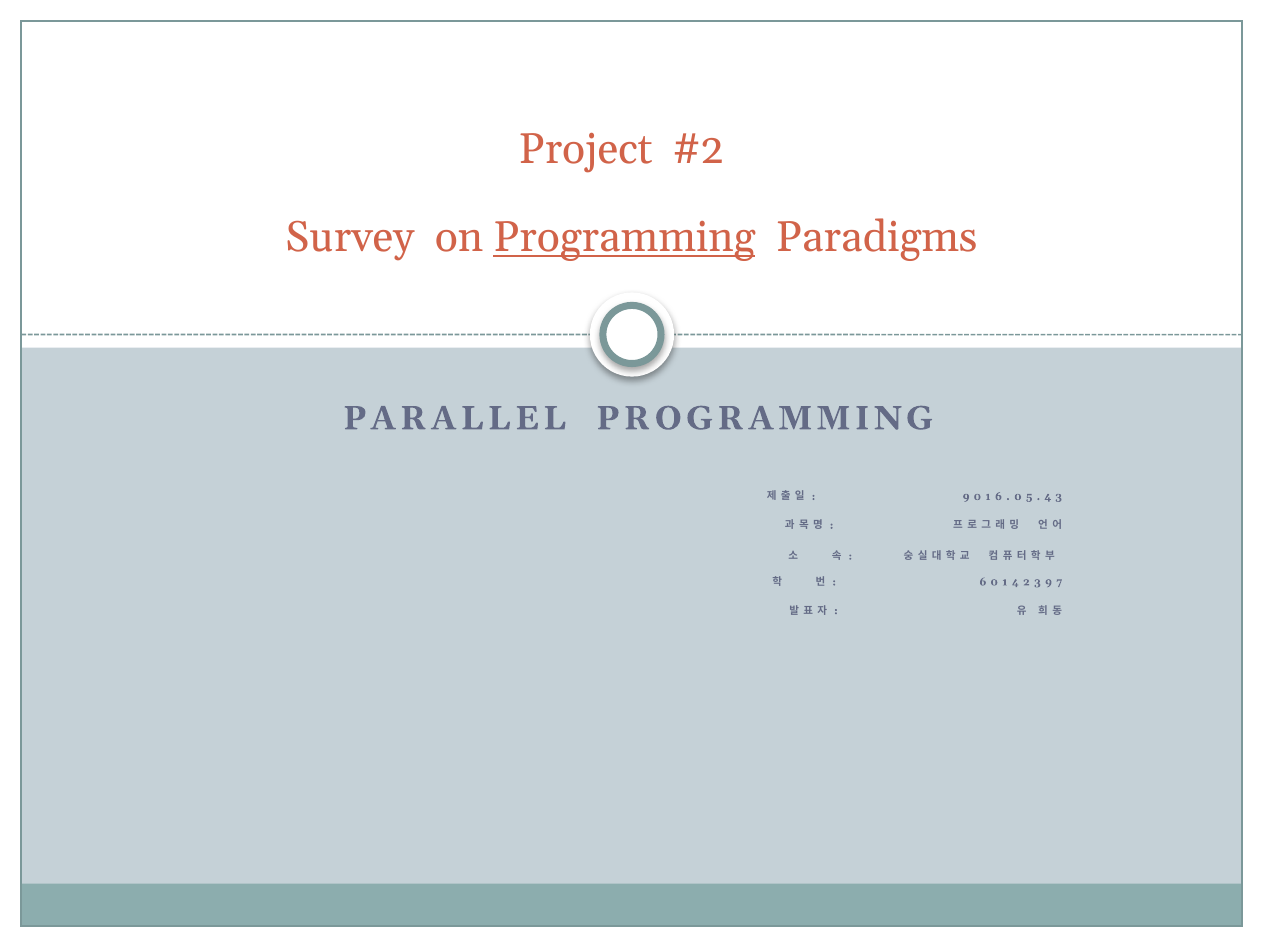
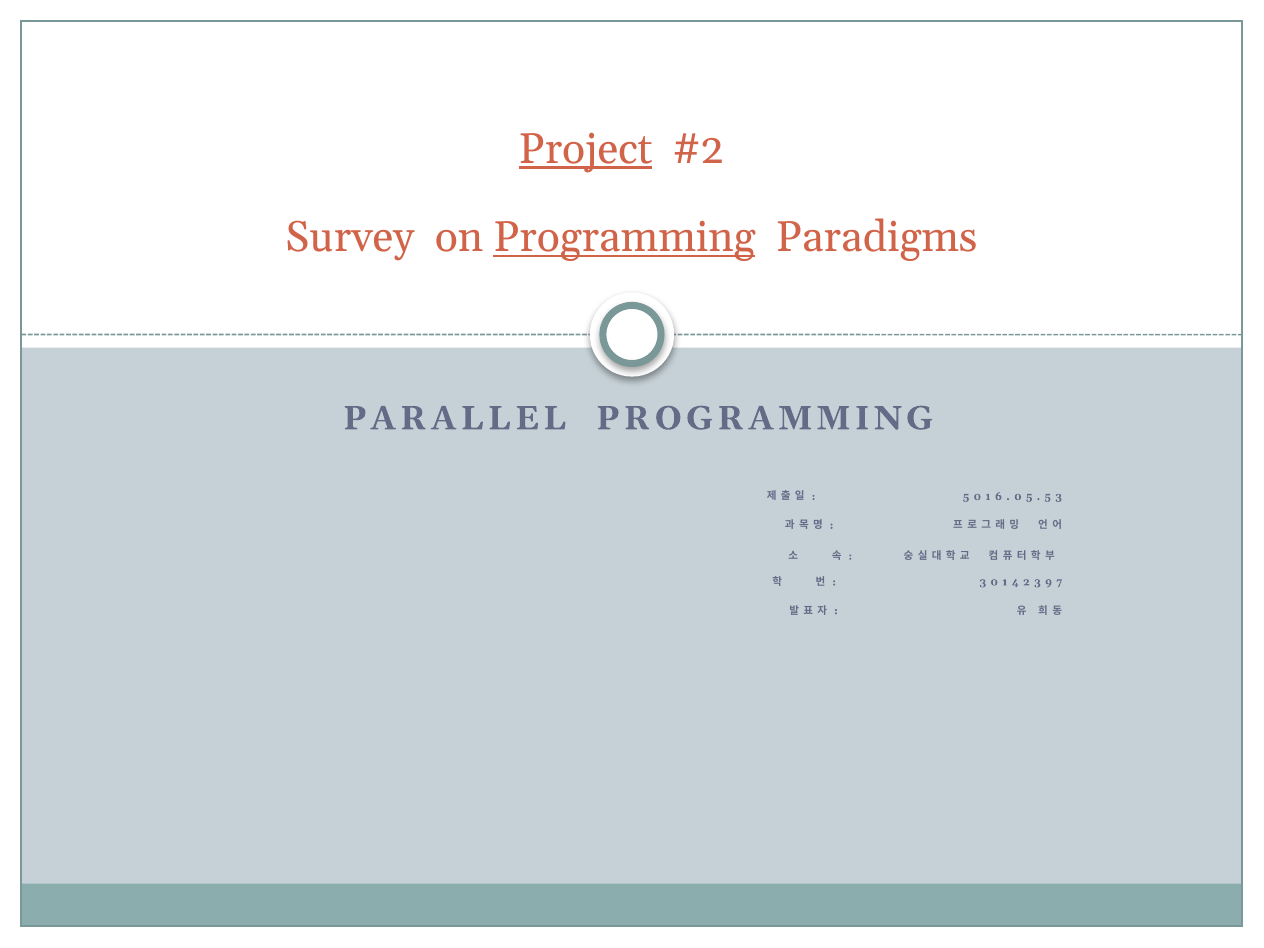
Project underline: none -> present
9 at (966, 496): 9 -> 5
4 at (1048, 496): 4 -> 5
6 at (983, 582): 6 -> 3
